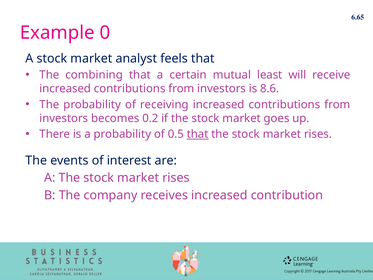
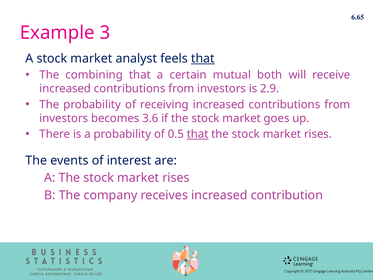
0: 0 -> 3
that at (203, 58) underline: none -> present
least: least -> both
8.6: 8.6 -> 2.9
0.2: 0.2 -> 3.6
